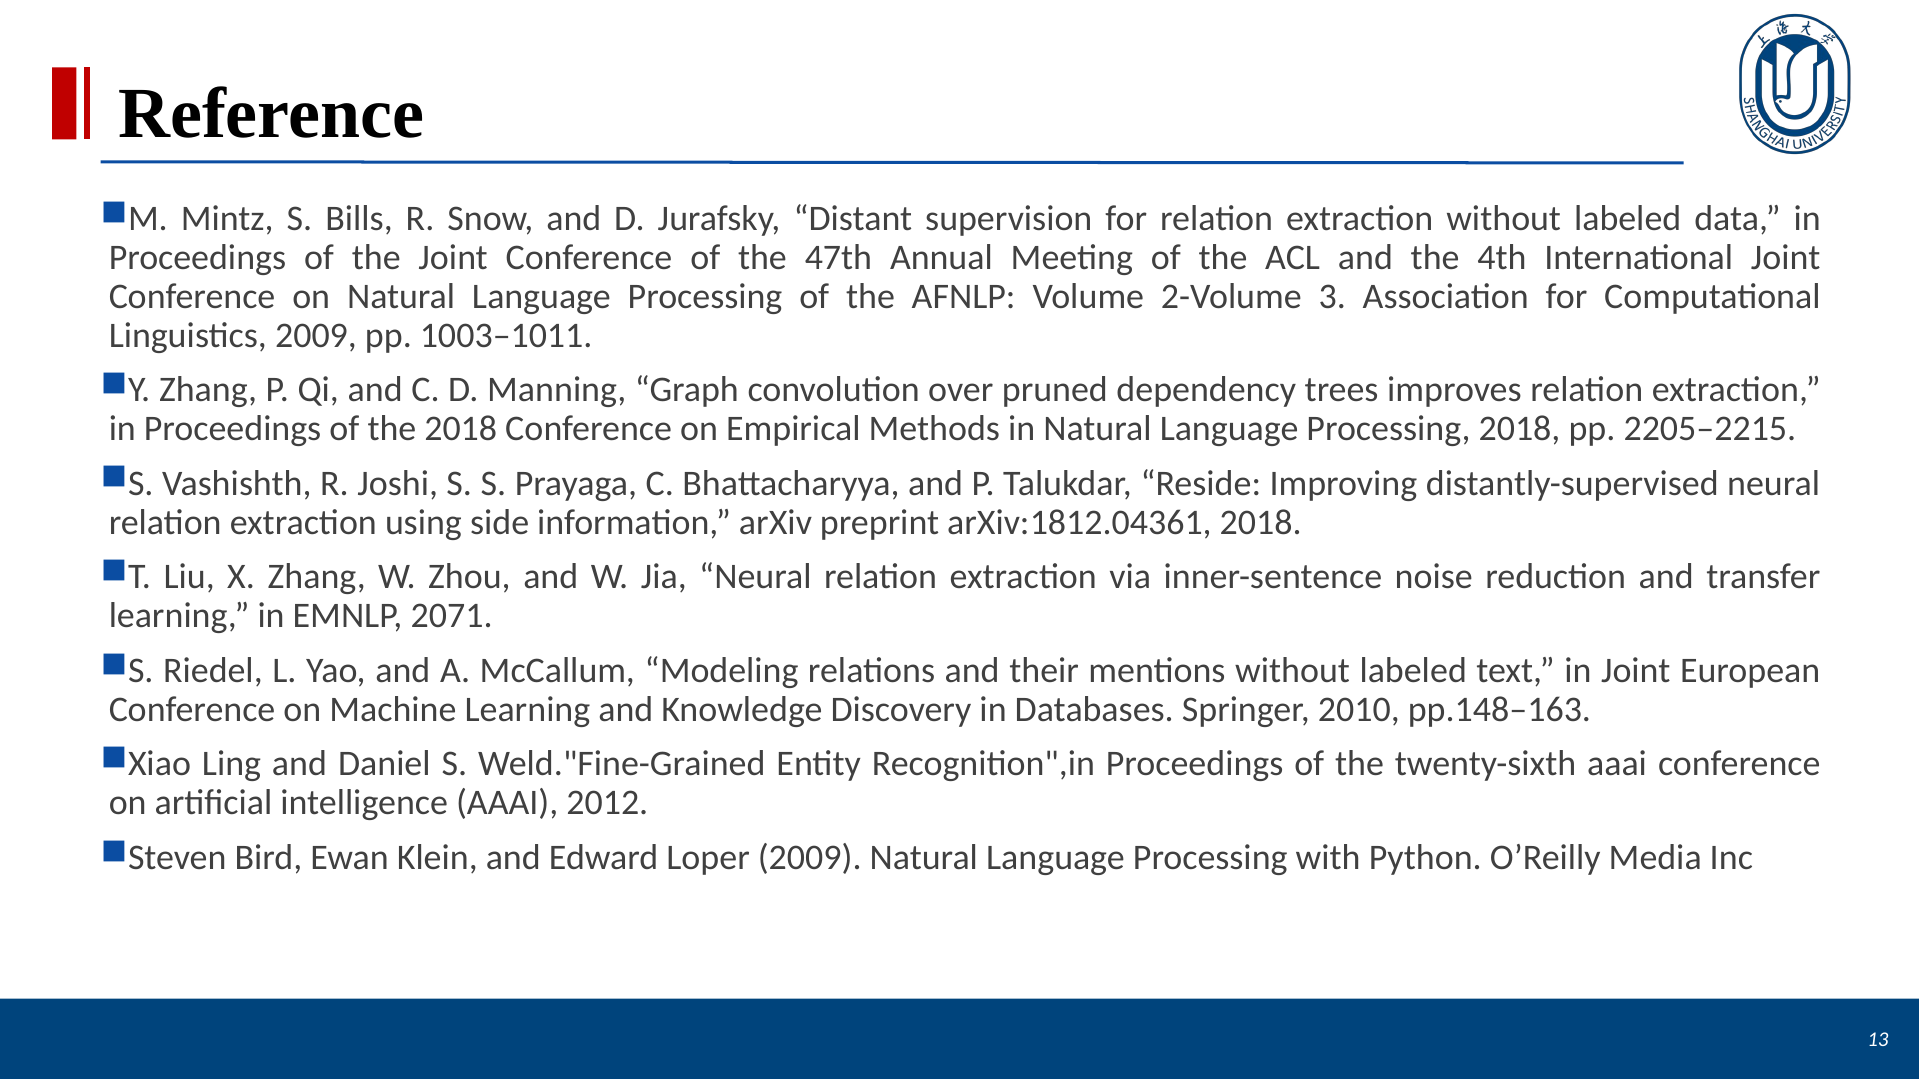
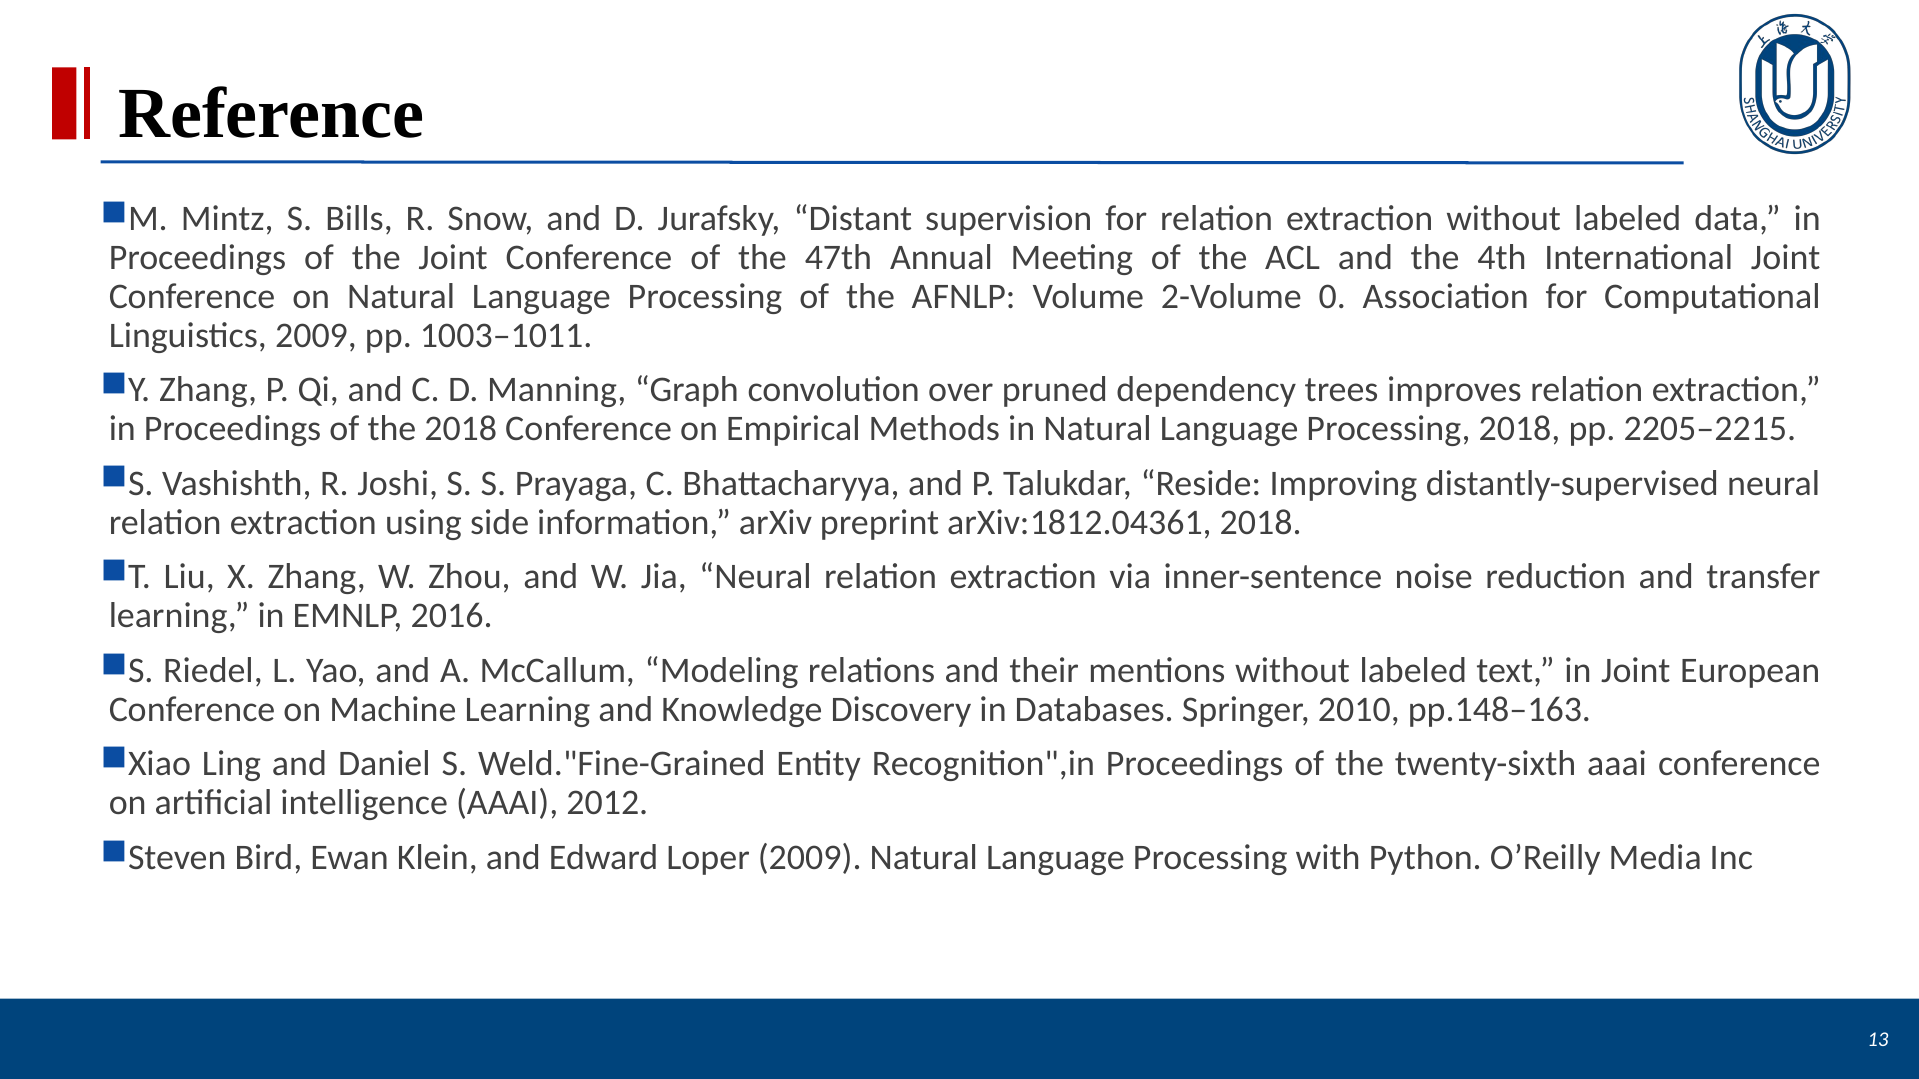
3: 3 -> 0
2071: 2071 -> 2016
